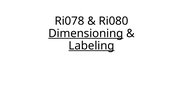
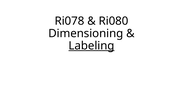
Dimensioning underline: present -> none
